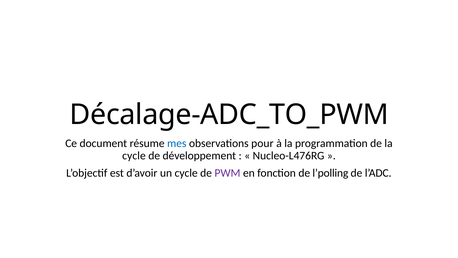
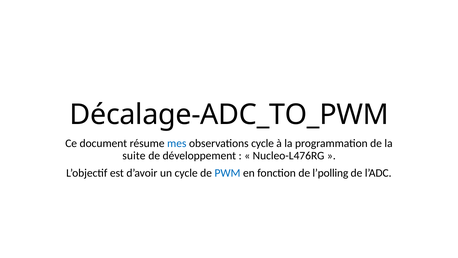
observations pour: pour -> cycle
cycle at (134, 156): cycle -> suite
PWM colour: purple -> blue
